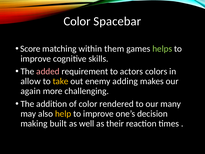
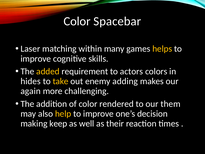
Score: Score -> Laser
them: them -> many
helps colour: light green -> yellow
added colour: pink -> yellow
allow: allow -> hides
many: many -> them
built: built -> keep
